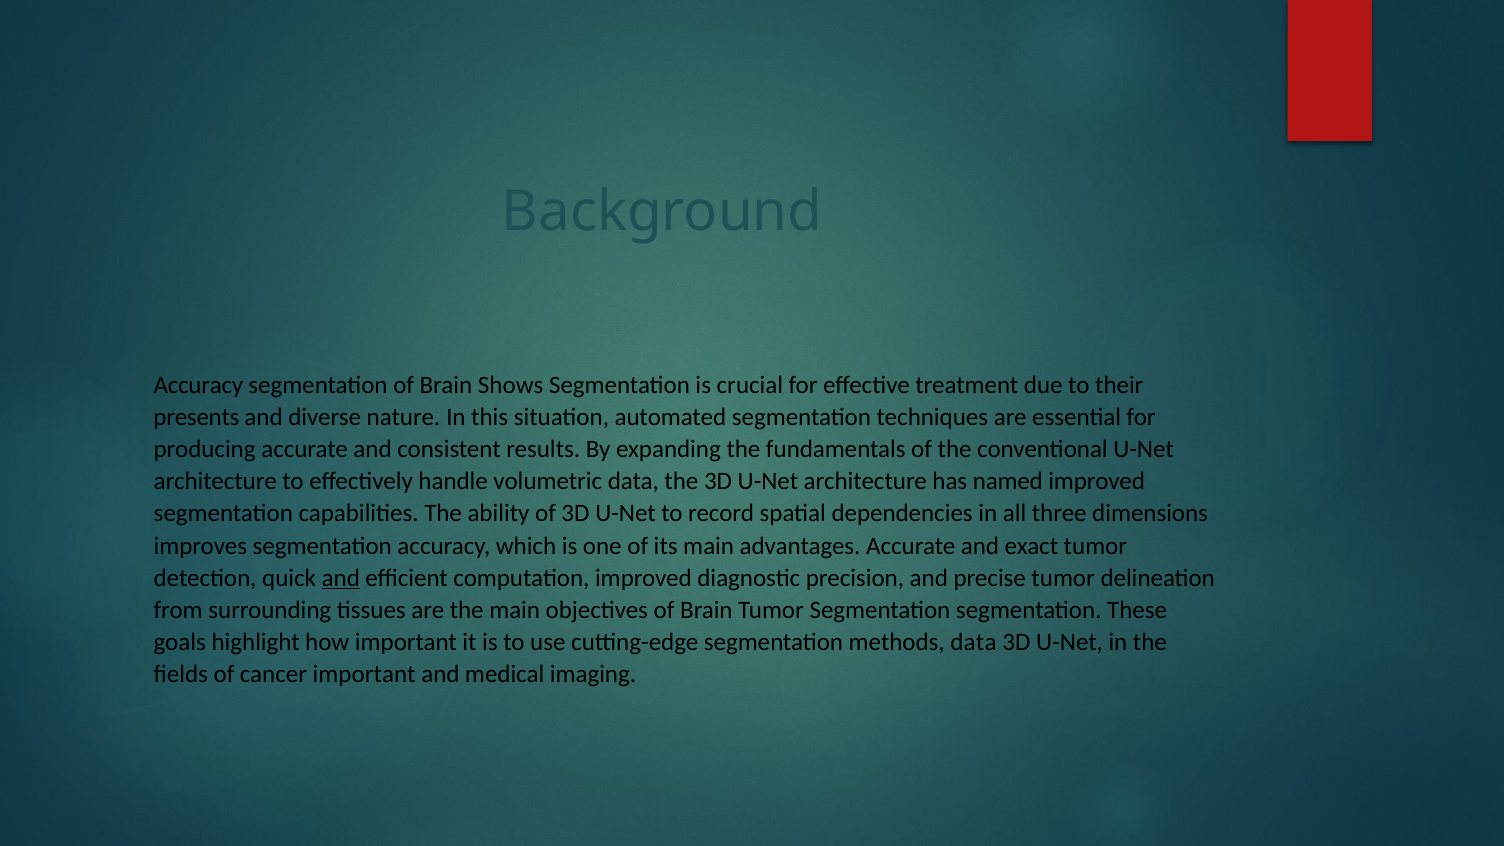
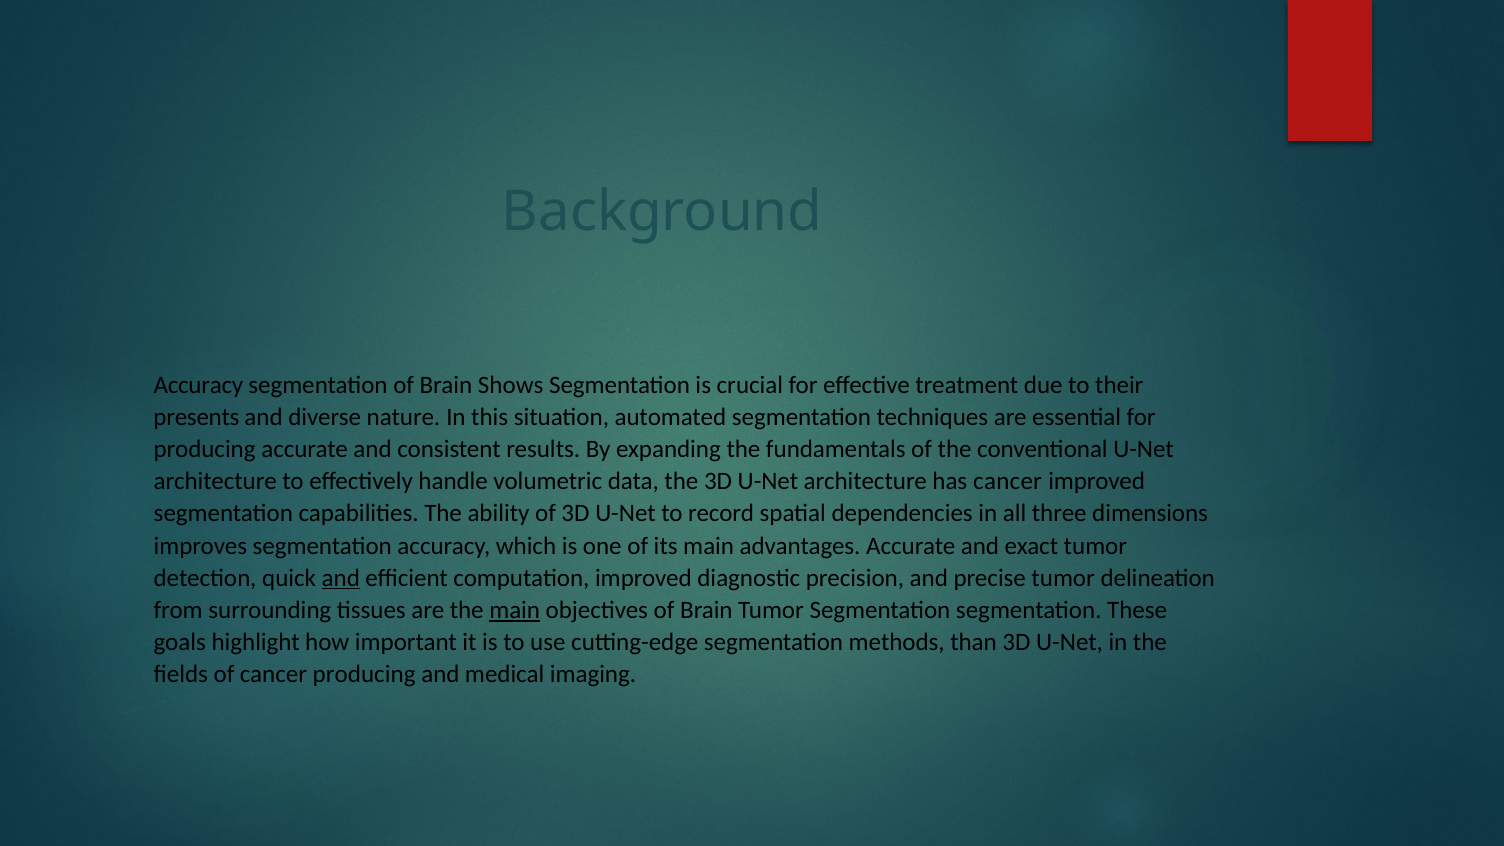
has named: named -> cancer
main at (515, 610) underline: none -> present
methods data: data -> than
cancer important: important -> producing
